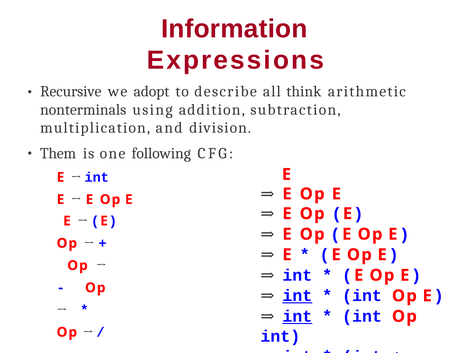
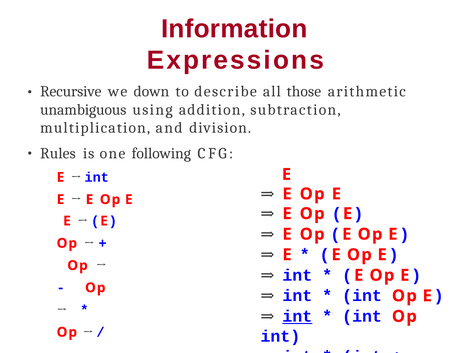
adopt: adopt -> down
think: think -> those
nonterminals: nonterminals -> unambiguous
Them: Them -> Rules
int at (297, 296) underline: present -> none
